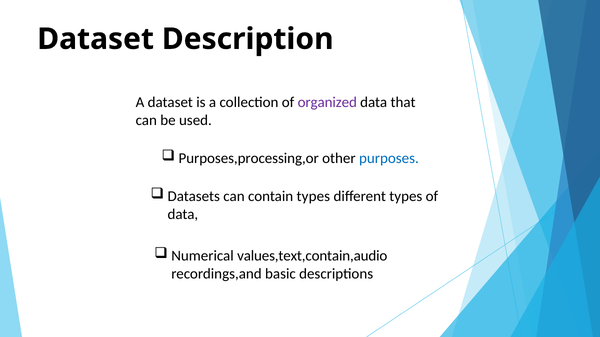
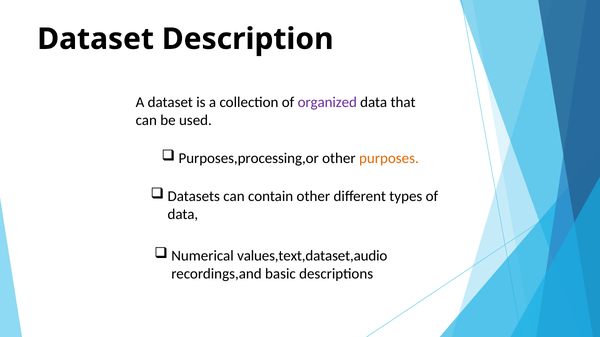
purposes colour: blue -> orange
contain types: types -> other
values,text,contain,audio: values,text,contain,audio -> values,text,dataset,audio
